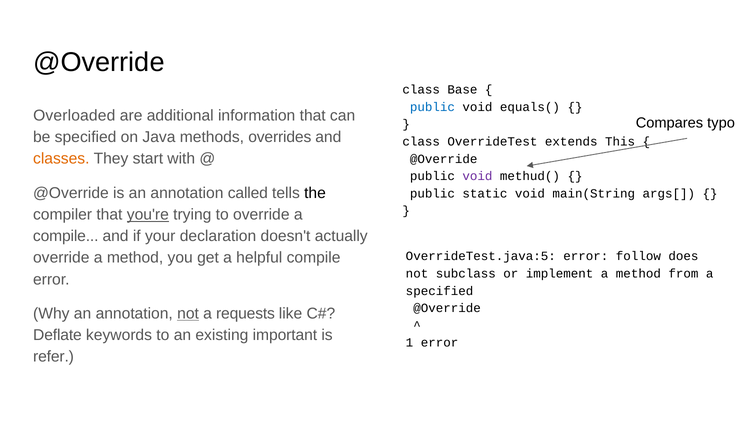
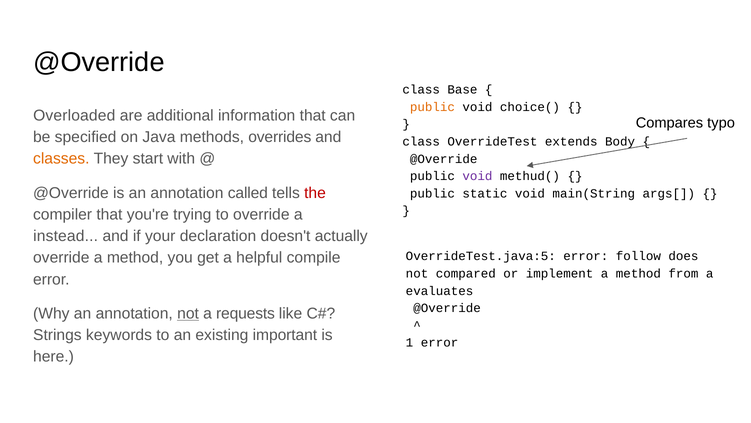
public at (432, 107) colour: blue -> orange
equals(: equals( -> choice(
This: This -> Body
the colour: black -> red
you're underline: present -> none
compile at (66, 236): compile -> instead
subclass: subclass -> compared
specified at (440, 291): specified -> evaluates
Deflate: Deflate -> Strings
refer: refer -> here
